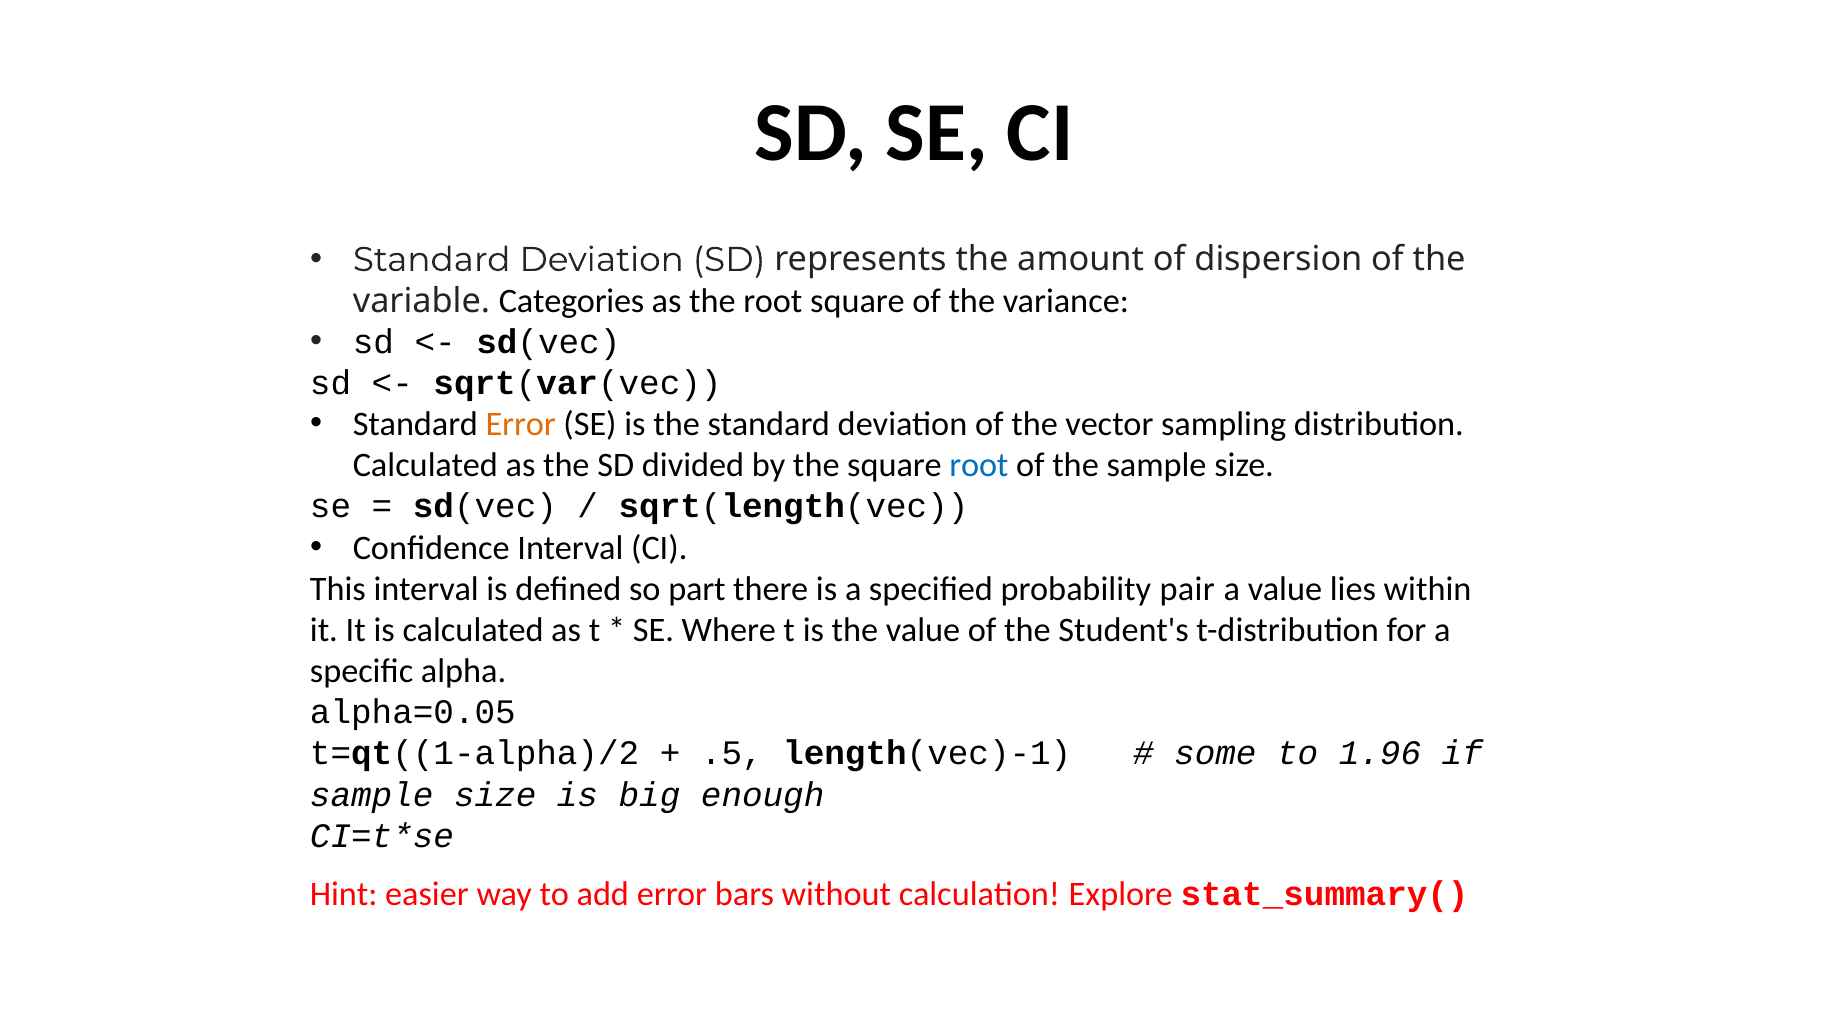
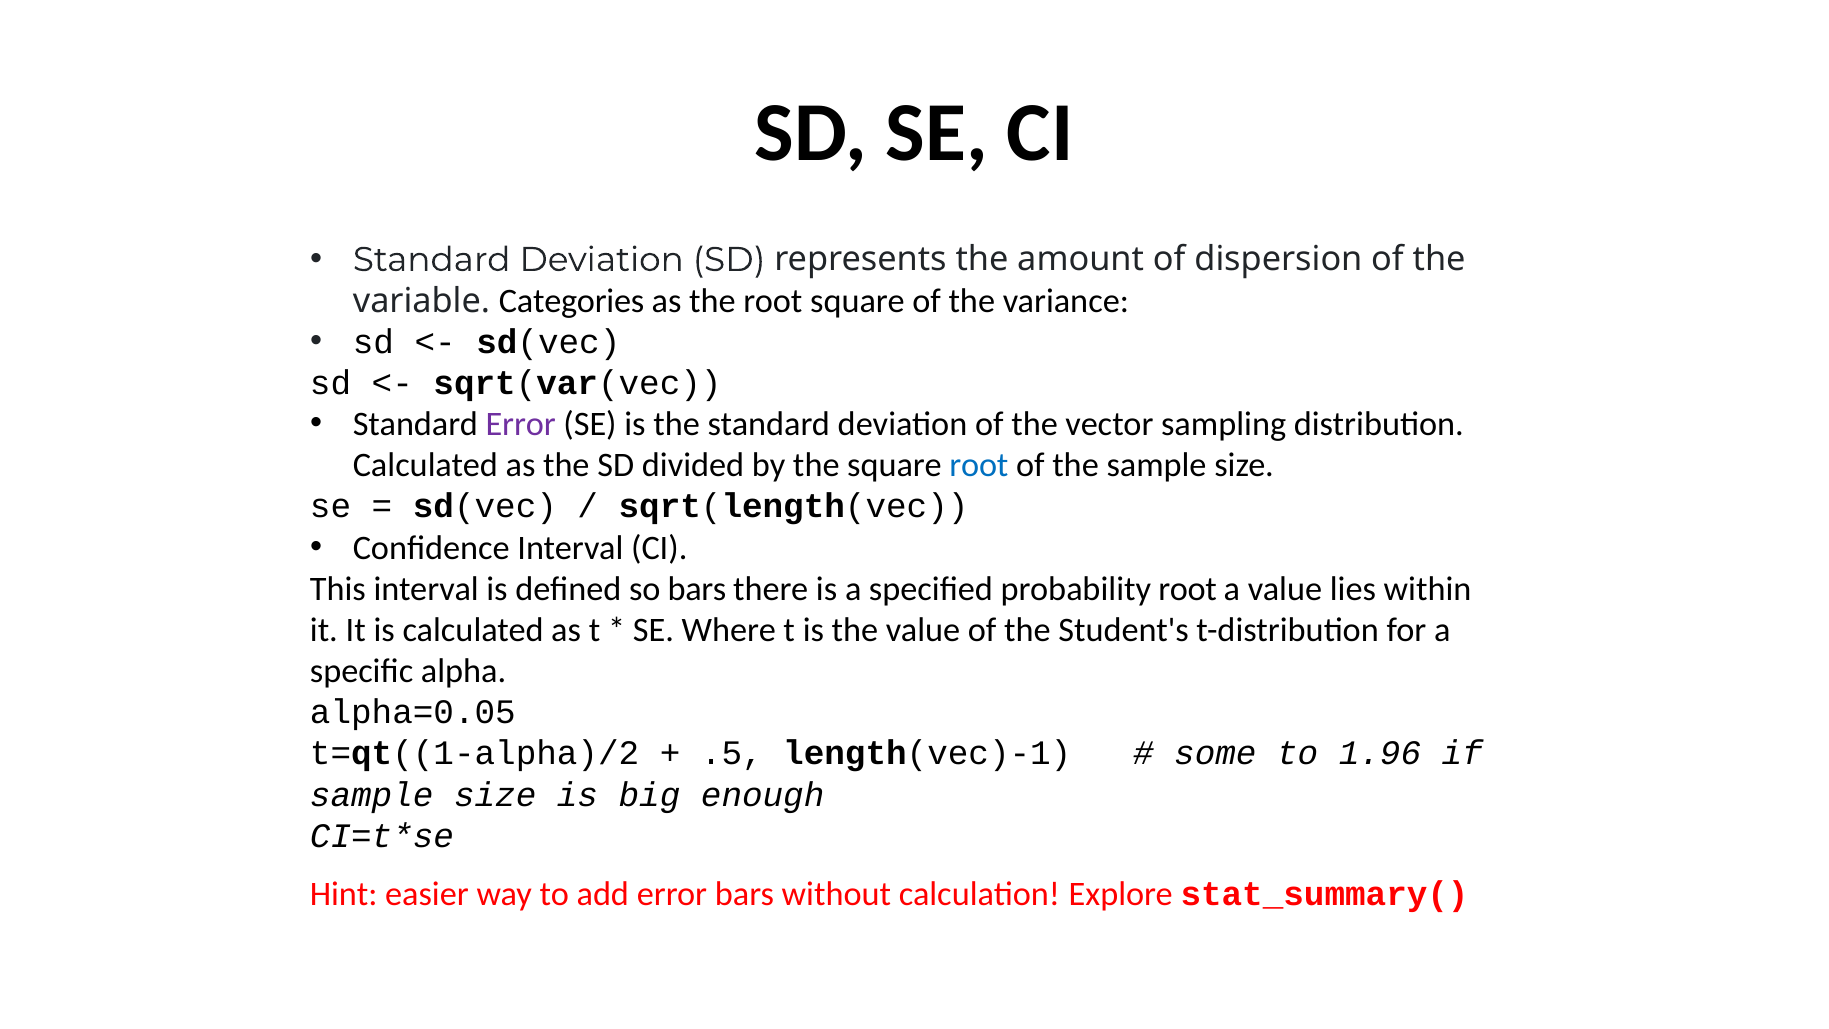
Error at (521, 424) colour: orange -> purple
so part: part -> bars
probability pair: pair -> root
